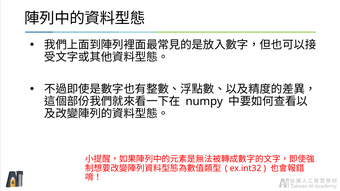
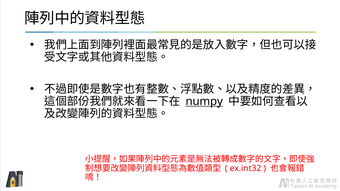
numpy underline: none -> present
